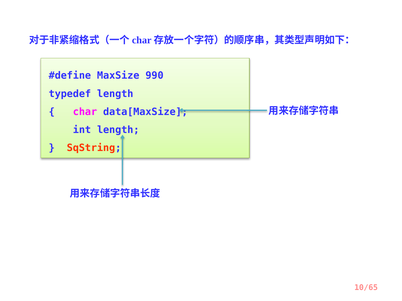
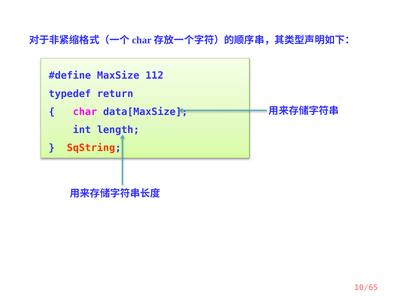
990: 990 -> 112
typedef length: length -> return
